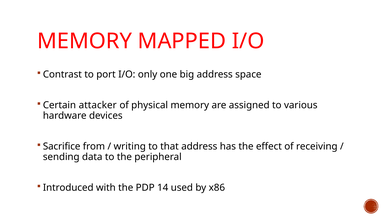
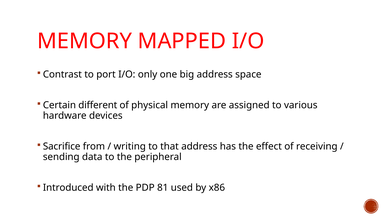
attacker: attacker -> different
14: 14 -> 81
